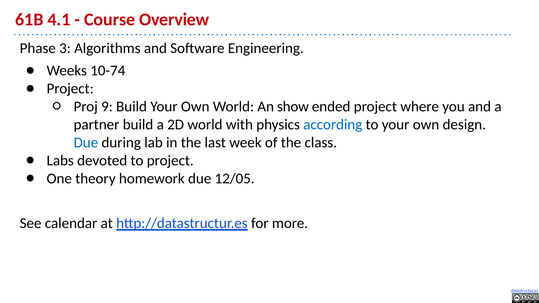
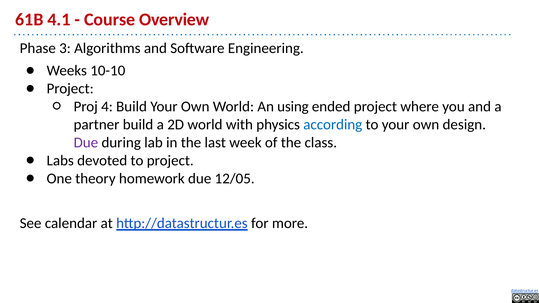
10-74: 10-74 -> 10-10
9: 9 -> 4
show: show -> using
Due at (86, 143) colour: blue -> purple
